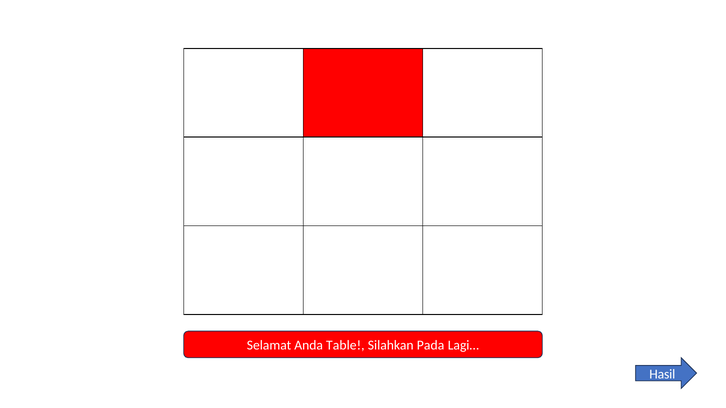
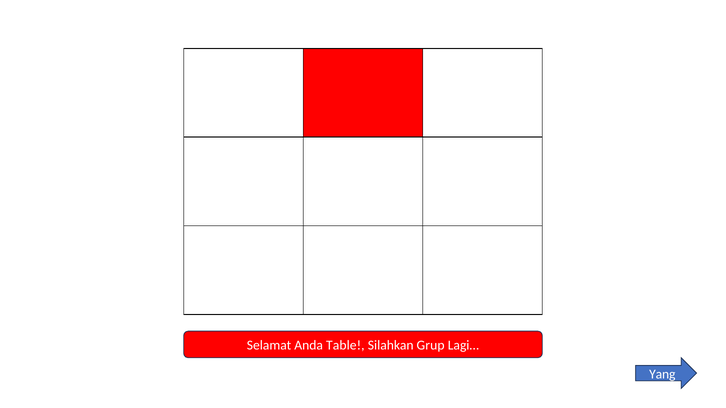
Pada: Pada -> Grup
Hasil: Hasil -> Yang
